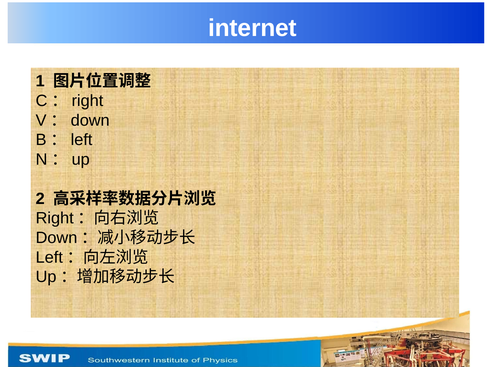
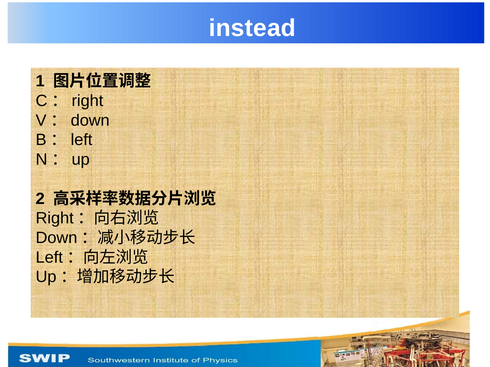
internet: internet -> instead
